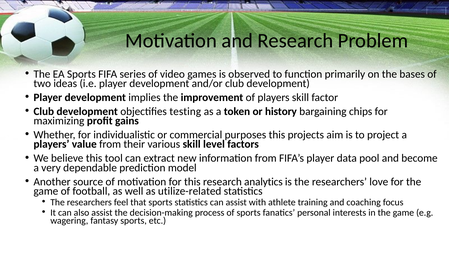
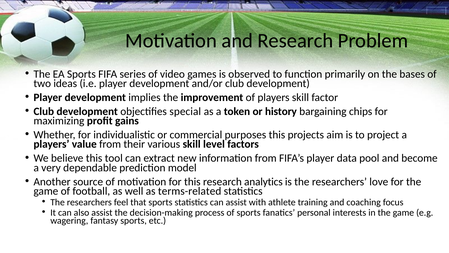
testing: testing -> special
utilize-related: utilize-related -> terms-related
